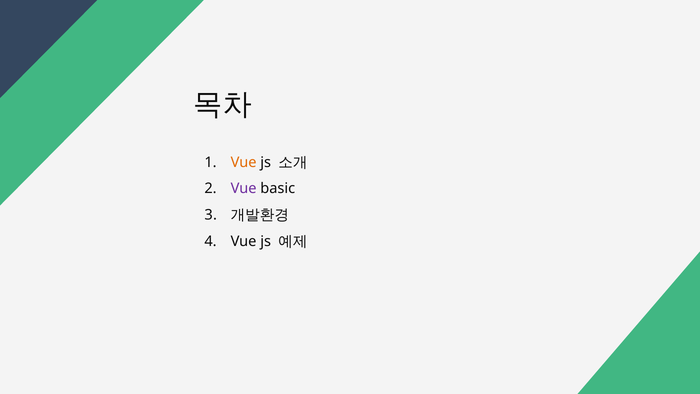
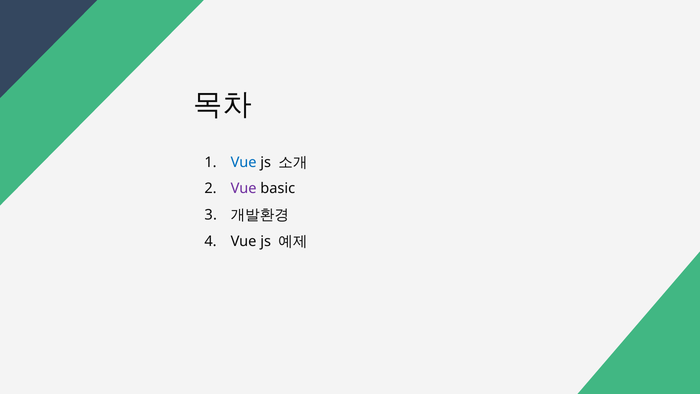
Vue at (244, 162) colour: orange -> blue
